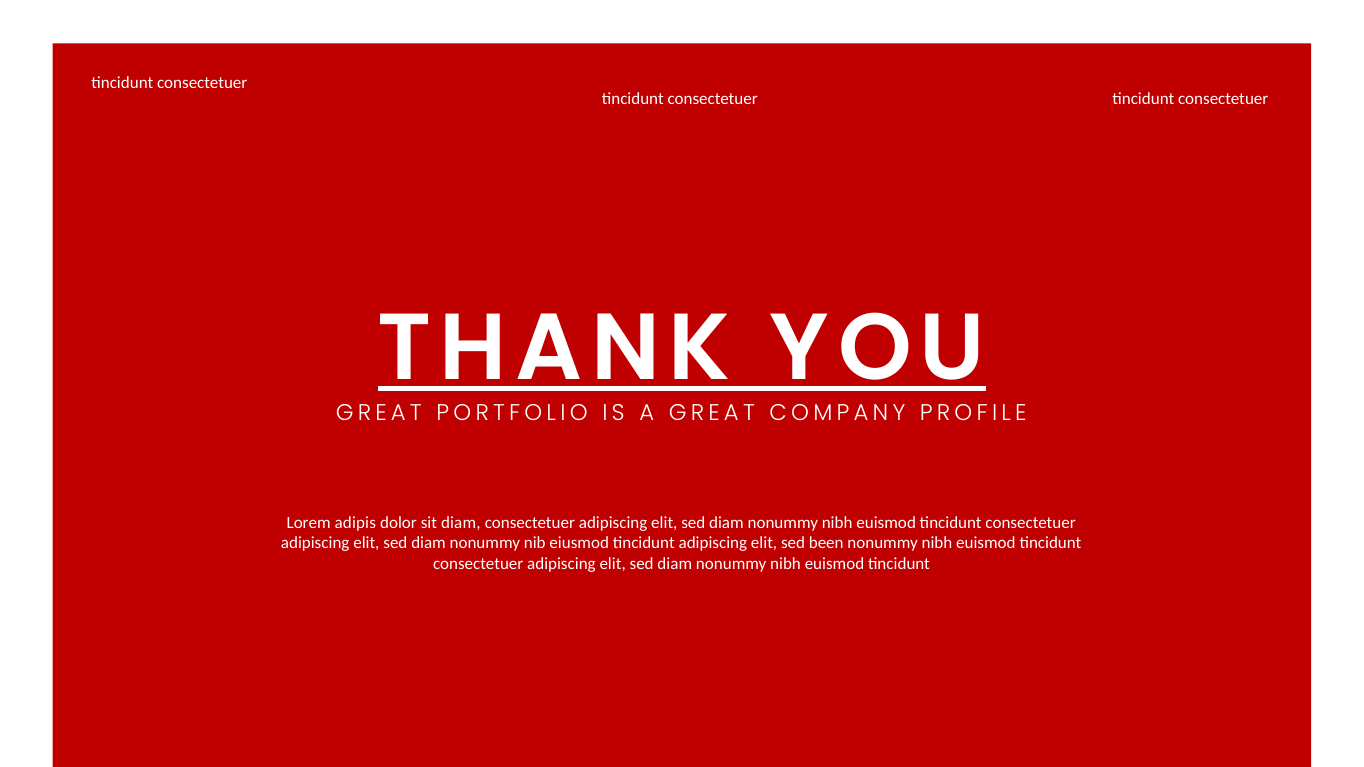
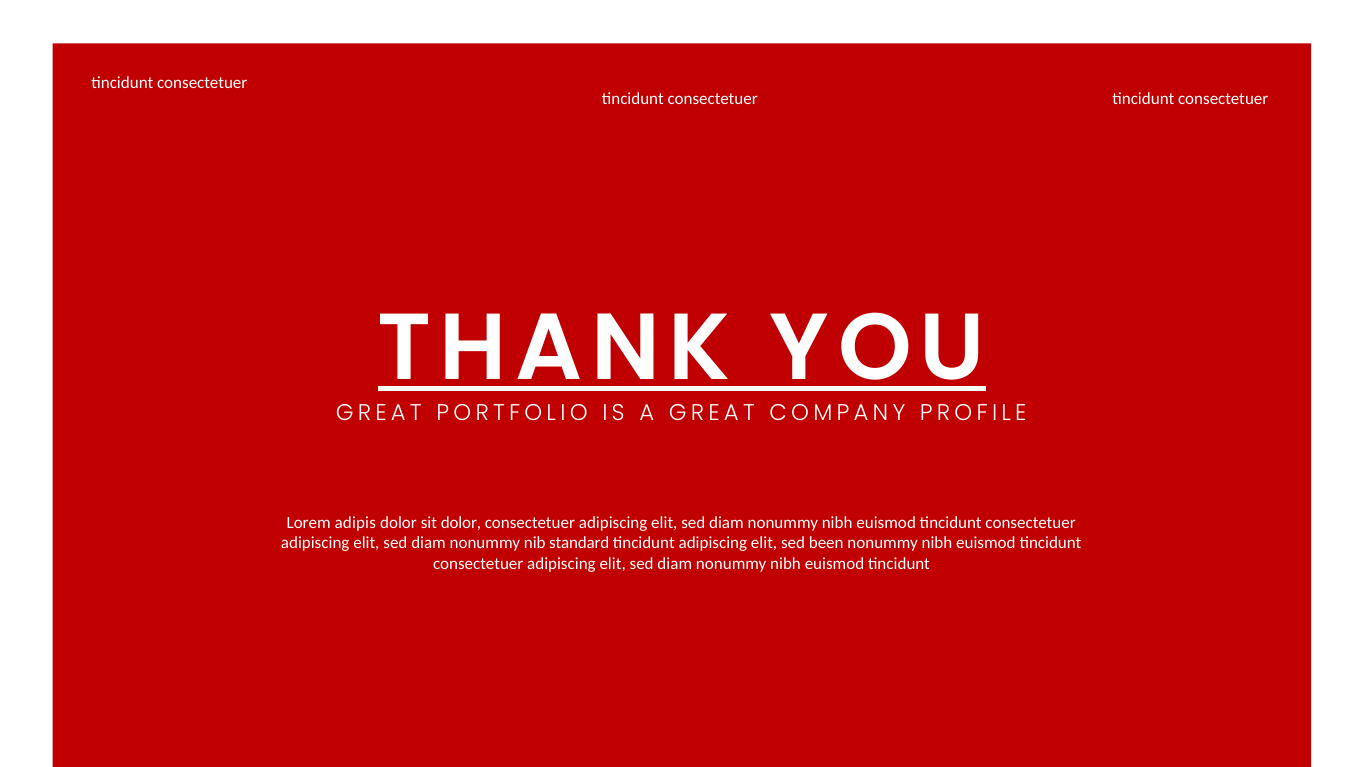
sit diam: diam -> dolor
eiusmod: eiusmod -> standard
